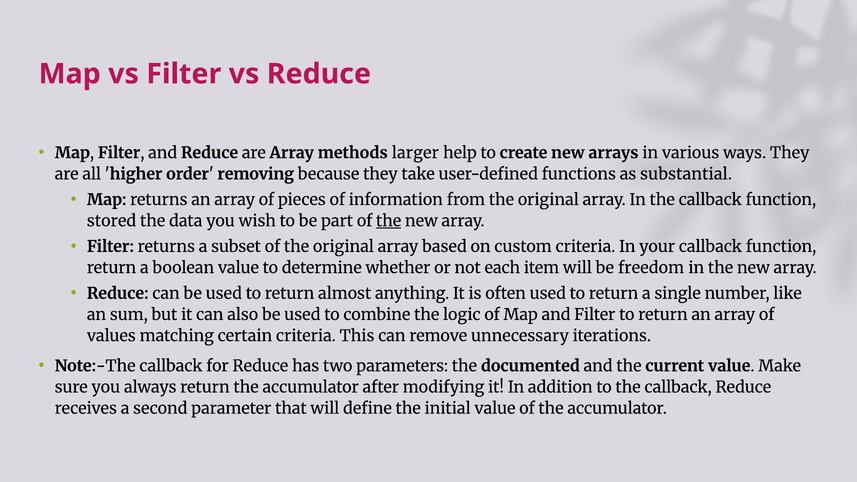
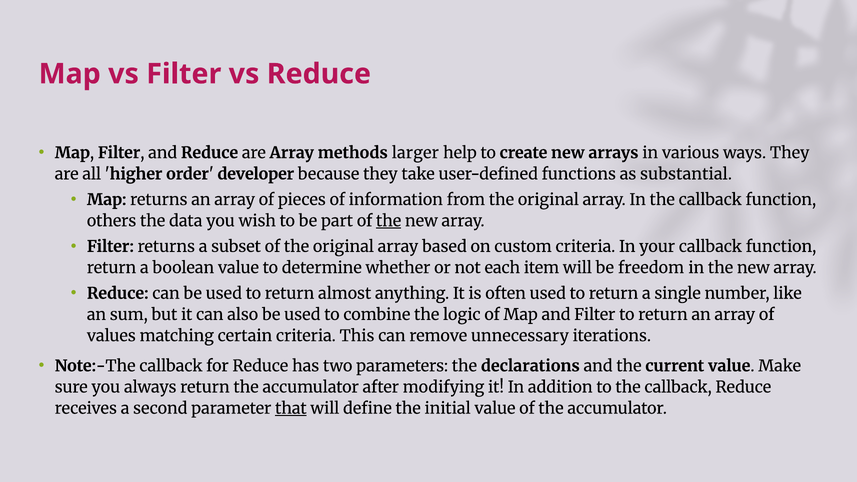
removing: removing -> developer
stored: stored -> others
documented: documented -> declarations
that underline: none -> present
